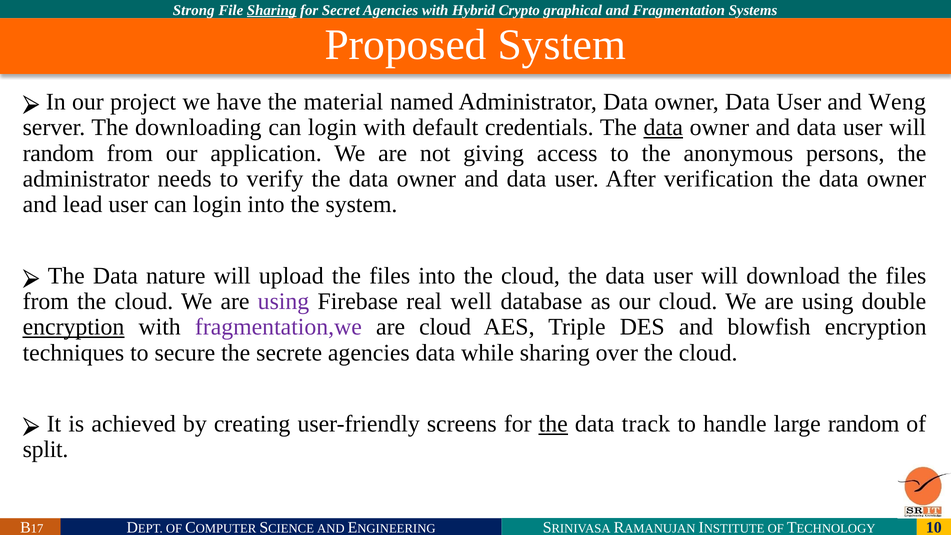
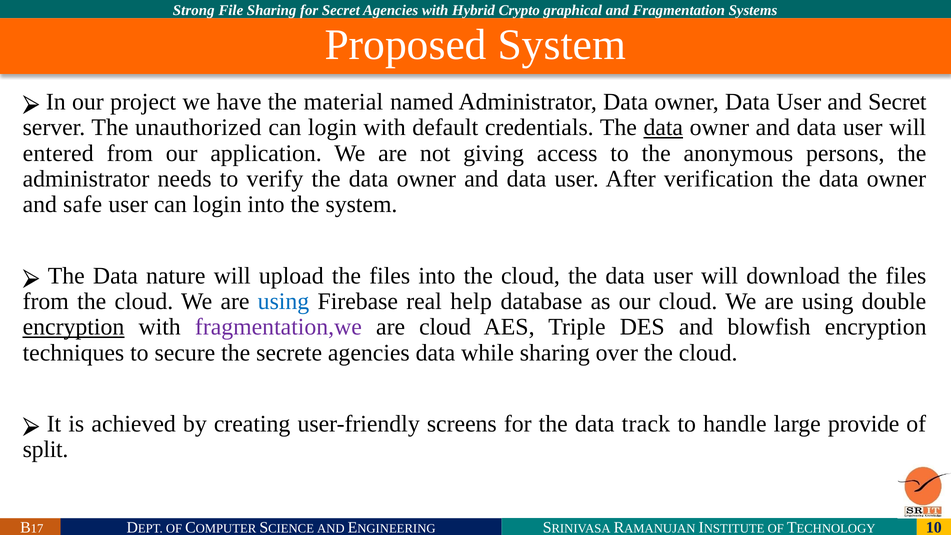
Sharing at (272, 10) underline: present -> none
and Weng: Weng -> Secret
downloading: downloading -> unauthorized
random at (58, 153): random -> entered
lead: lead -> safe
using at (283, 301) colour: purple -> blue
well: well -> help
the at (553, 424) underline: present -> none
large random: random -> provide
